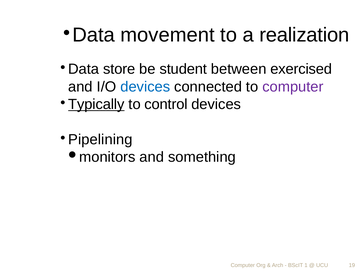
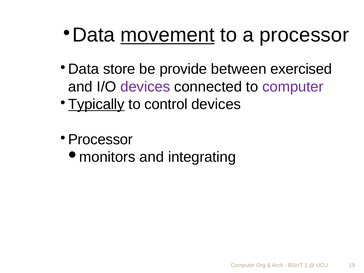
movement underline: none -> present
a realization: realization -> processor
student: student -> provide
devices at (145, 87) colour: blue -> purple
Pipelining at (100, 140): Pipelining -> Processor
something: something -> integrating
